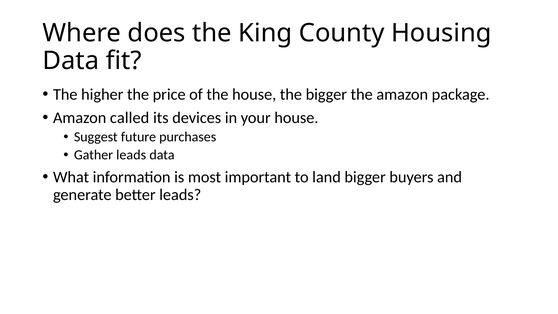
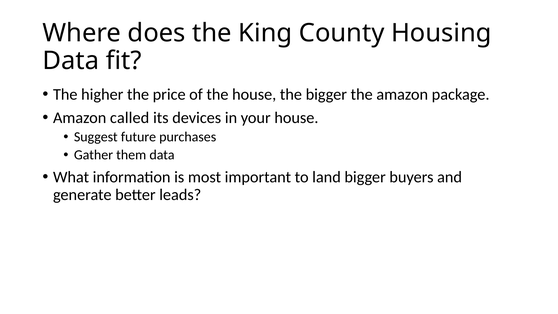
Gather leads: leads -> them
